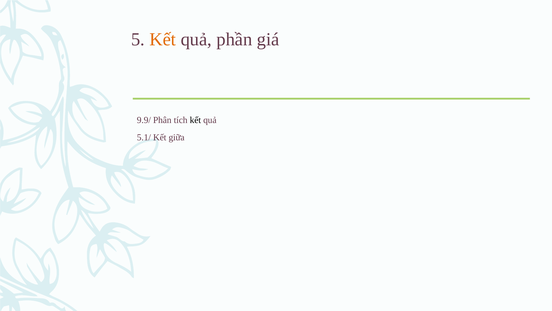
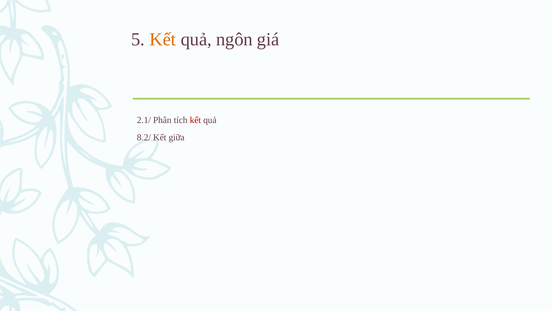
phần: phần -> ngôn
9.9/: 9.9/ -> 2.1/
kết at (195, 120) colour: black -> red
5.1/: 5.1/ -> 8.2/
